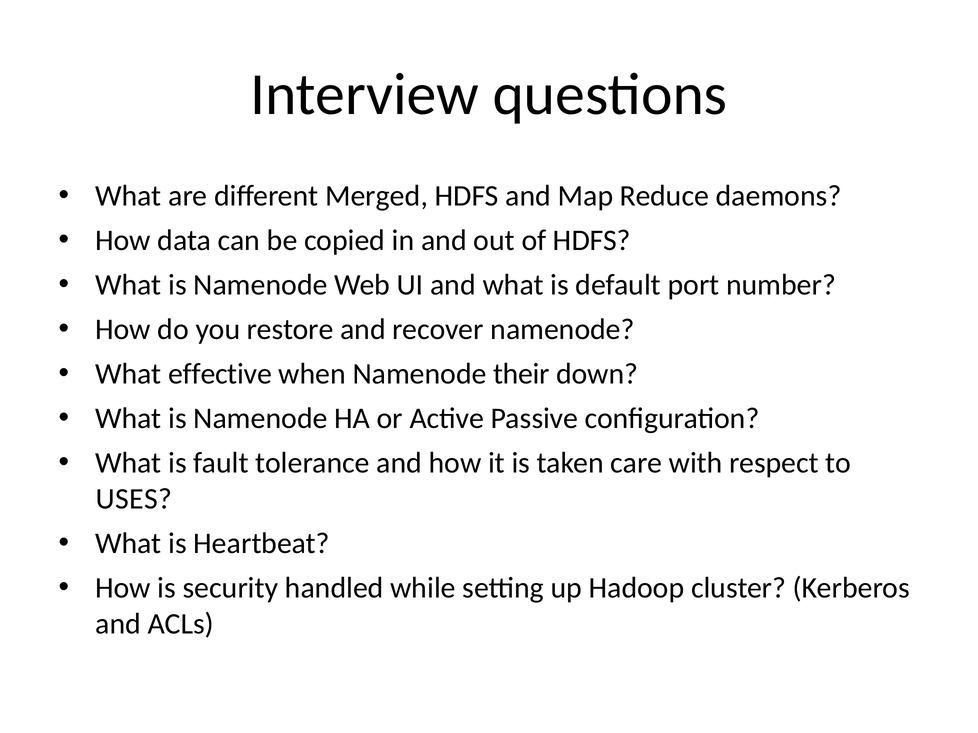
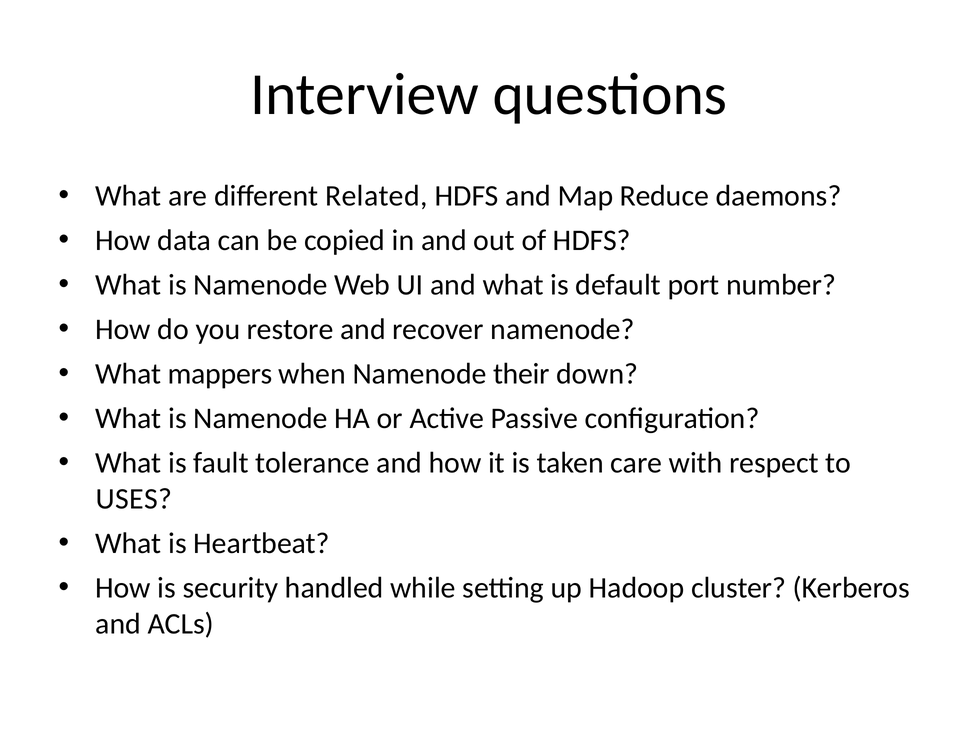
Merged: Merged -> Related
effective: effective -> mappers
